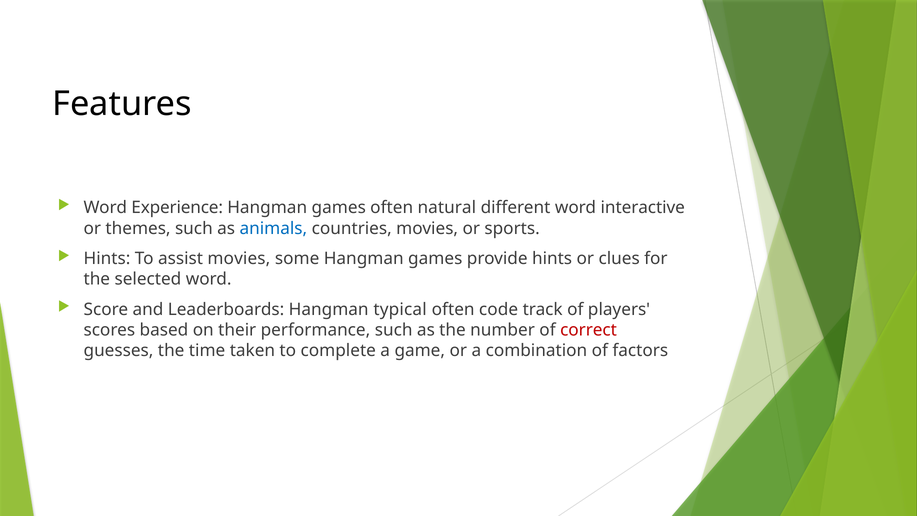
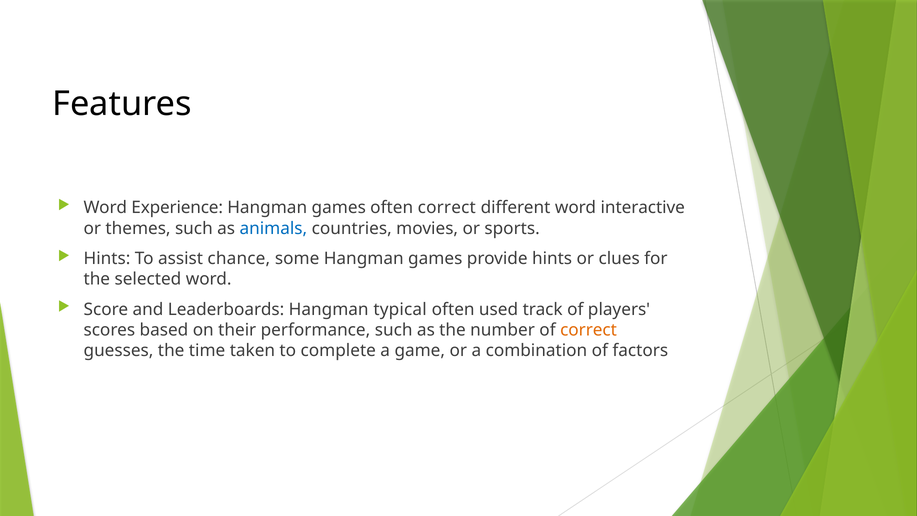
often natural: natural -> correct
assist movies: movies -> chance
code: code -> used
correct at (589, 330) colour: red -> orange
